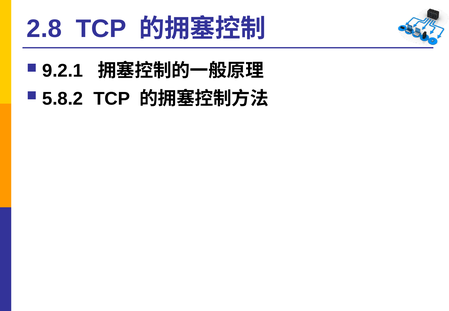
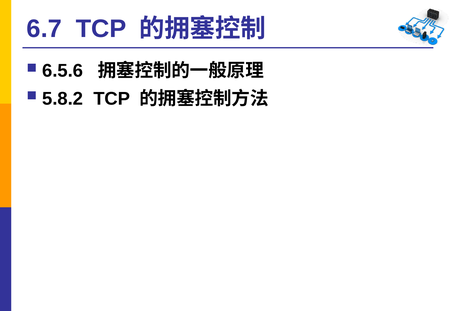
2.8: 2.8 -> 6.7
9.2.1: 9.2.1 -> 6.5.6
